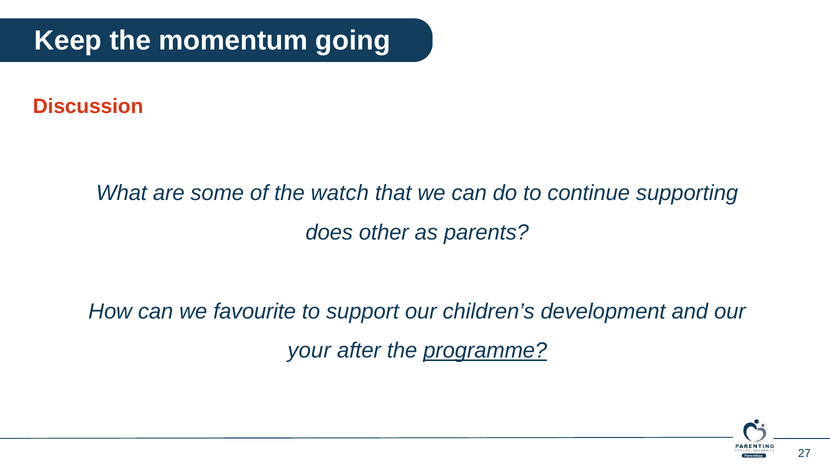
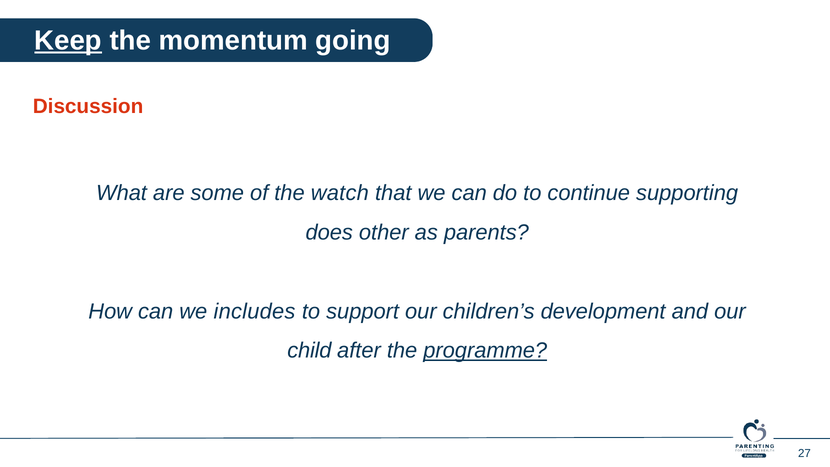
Keep underline: none -> present
favourite: favourite -> includes
your: your -> child
